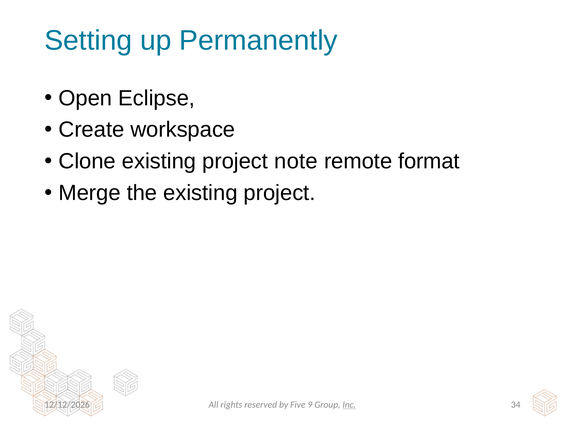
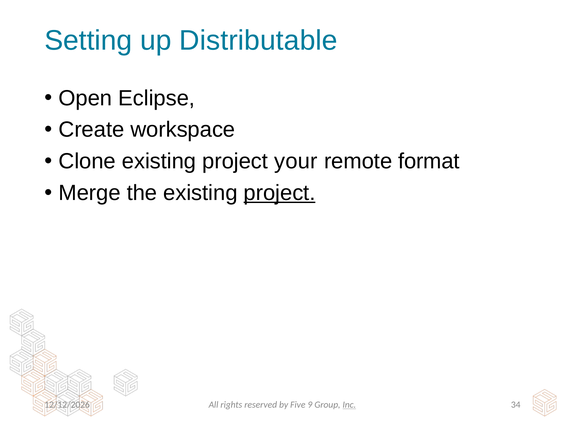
Permanently: Permanently -> Distributable
note: note -> your
project at (280, 193) underline: none -> present
